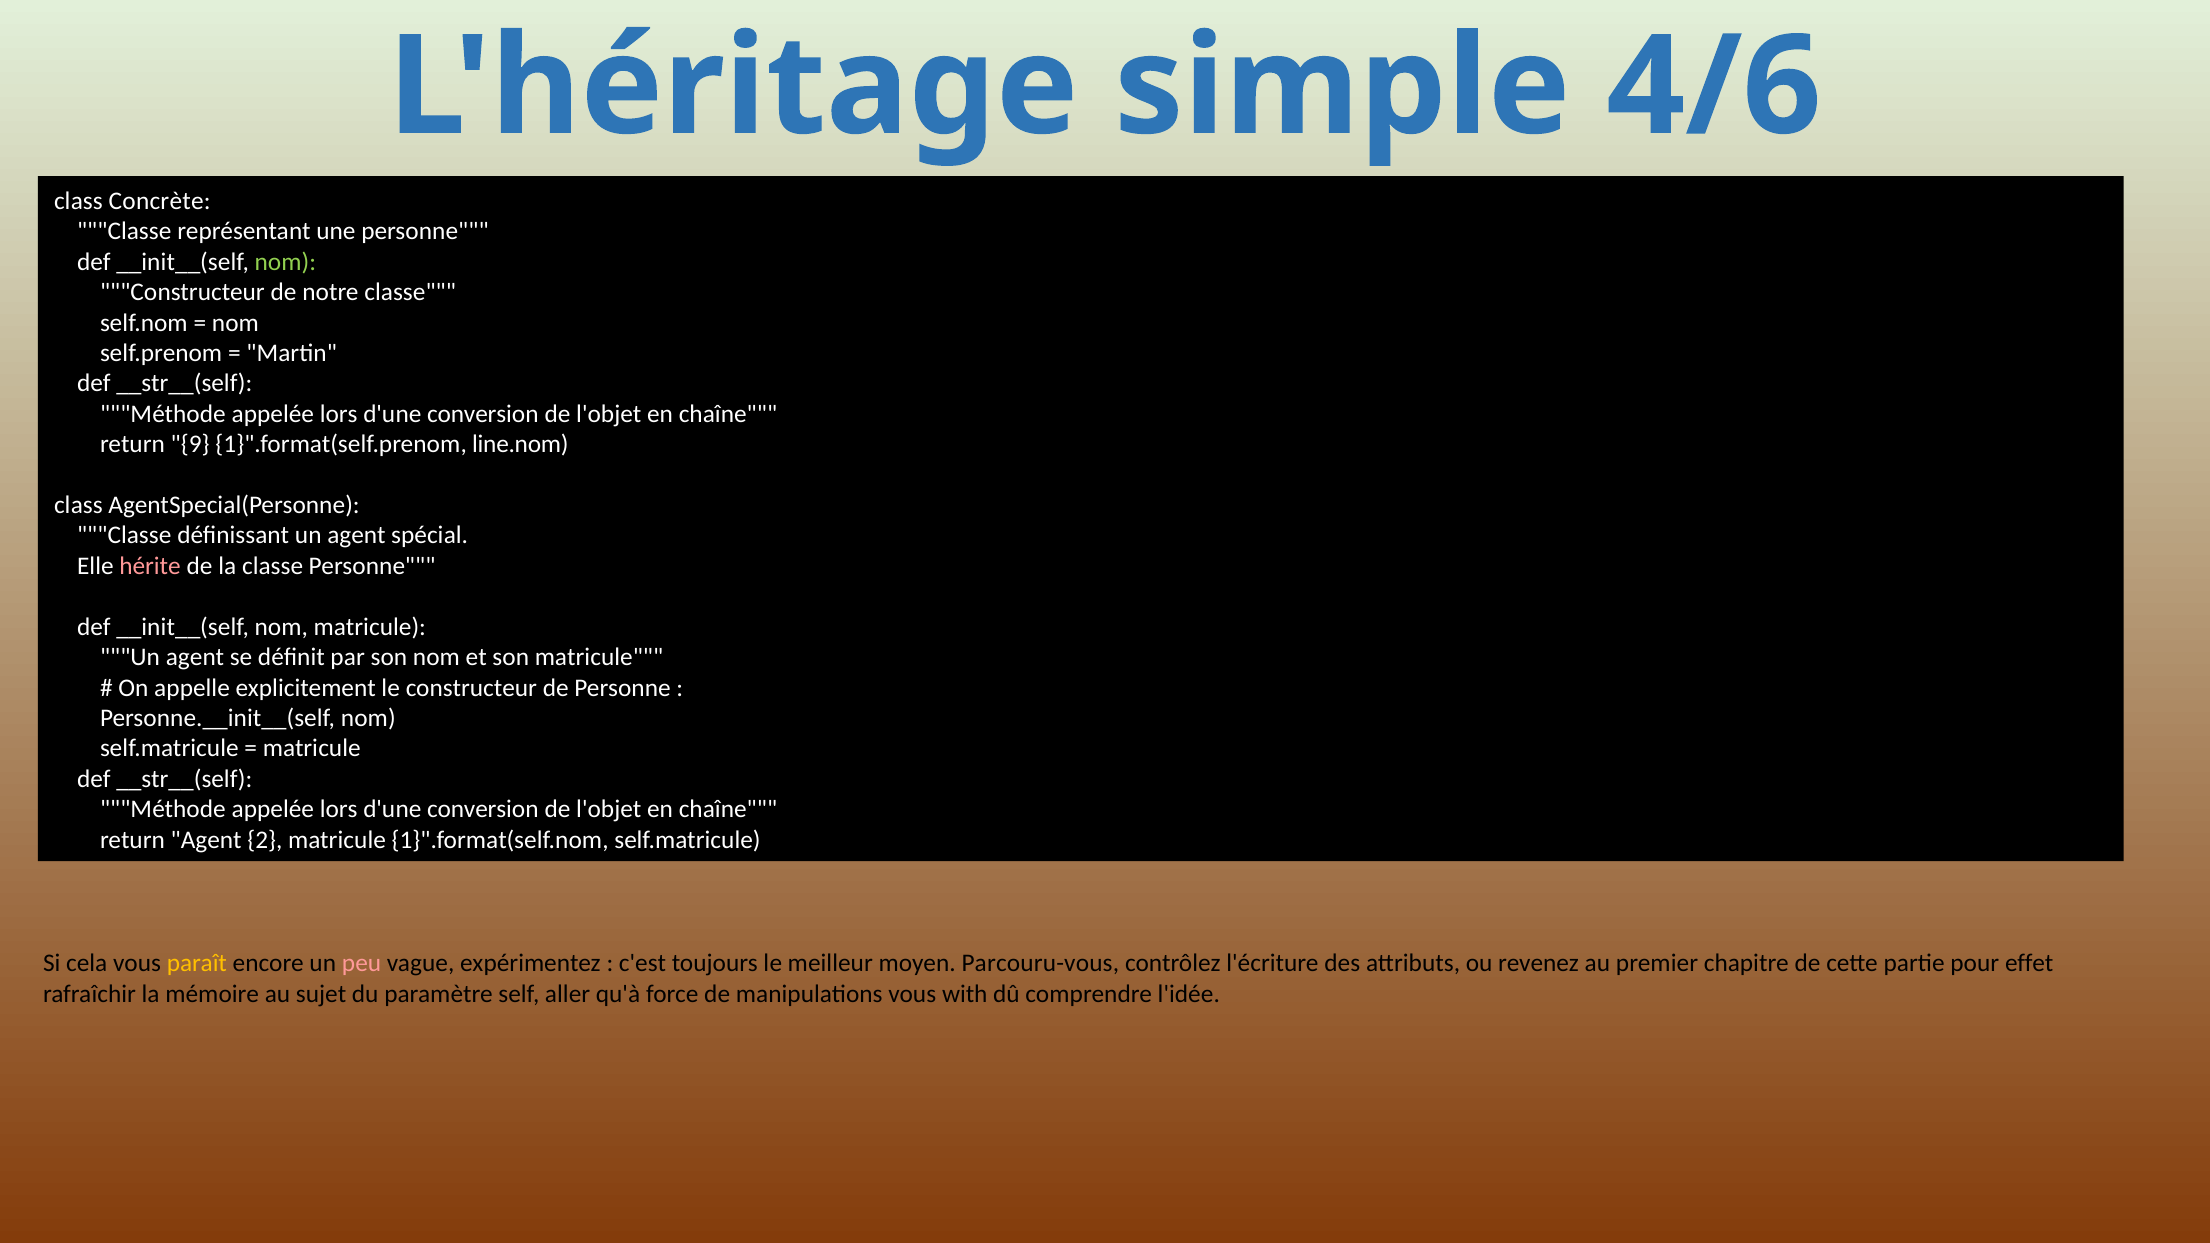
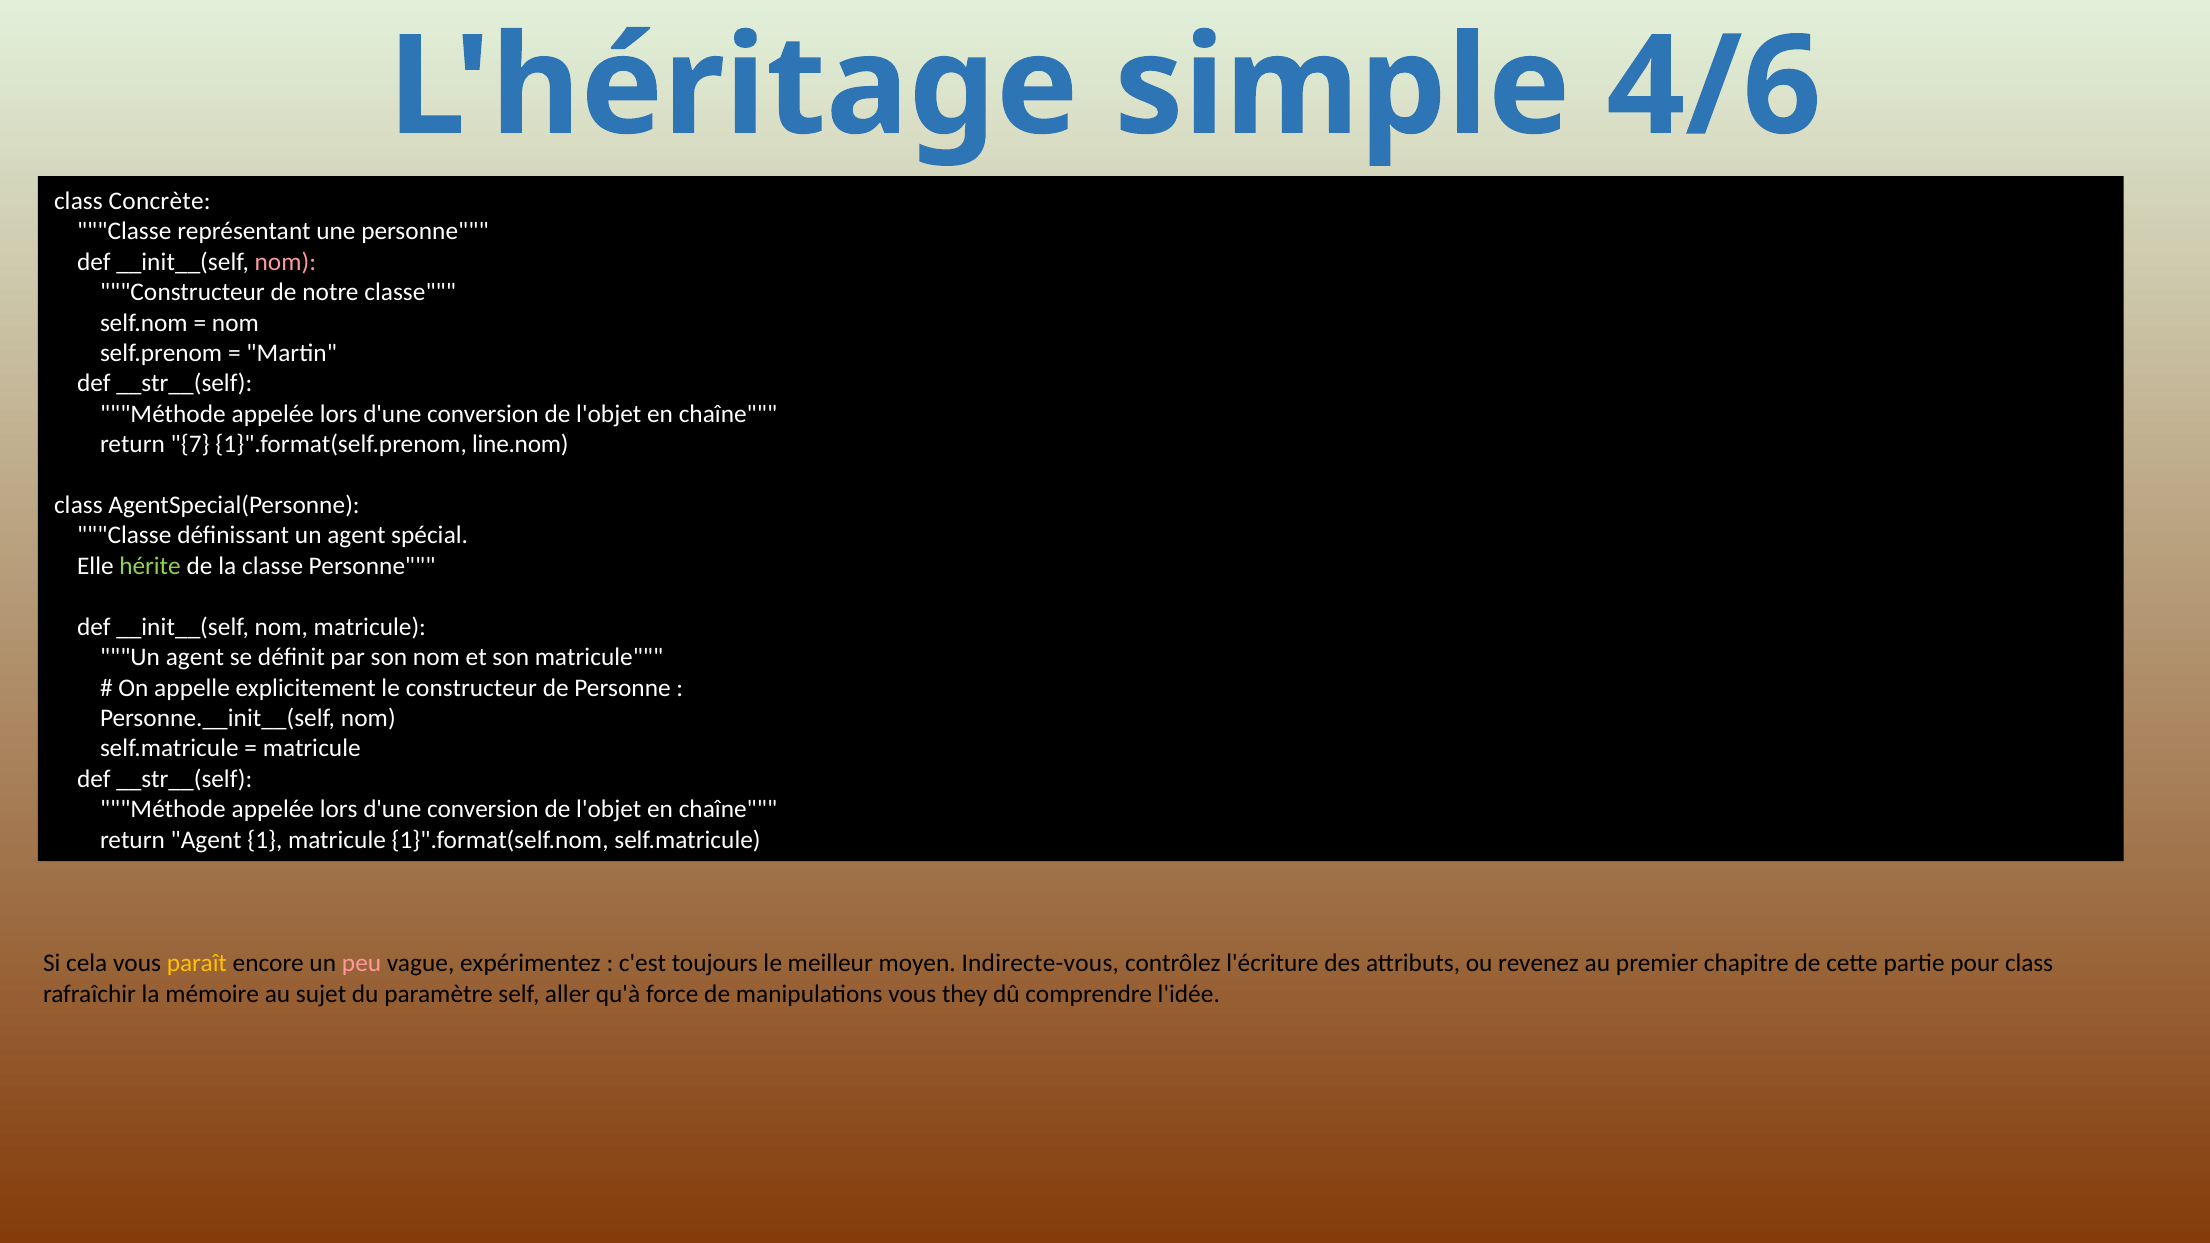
nom at (285, 262) colour: light green -> pink
9: 9 -> 7
hérite colour: pink -> light green
2: 2 -> 1
Parcouru-vous: Parcouru-vous -> Indirecte-vous
pour effet: effet -> class
with: with -> they
